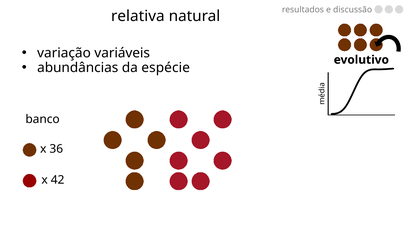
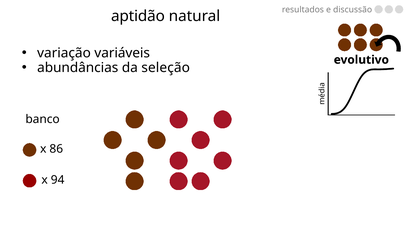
relativa: relativa -> aptidão
espécie: espécie -> seleção
36: 36 -> 86
42: 42 -> 94
